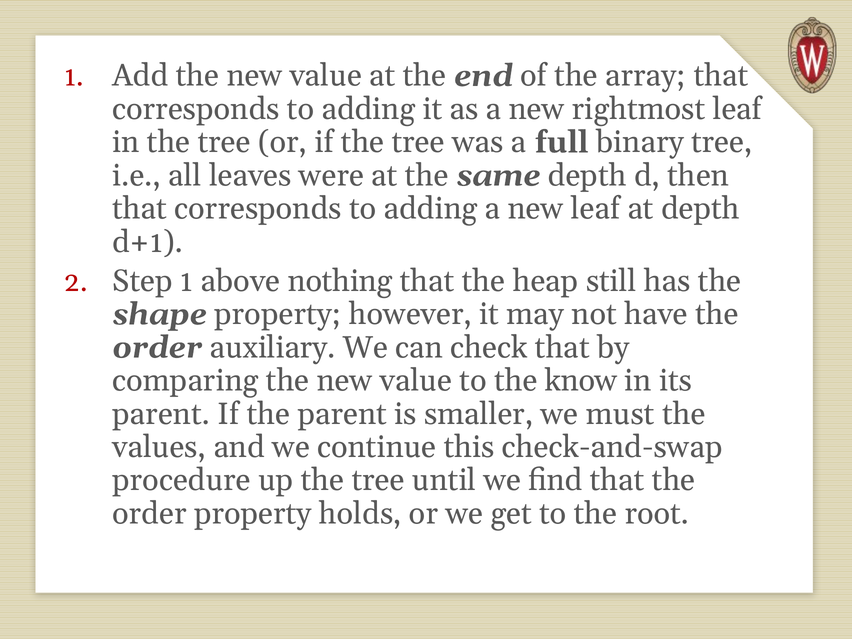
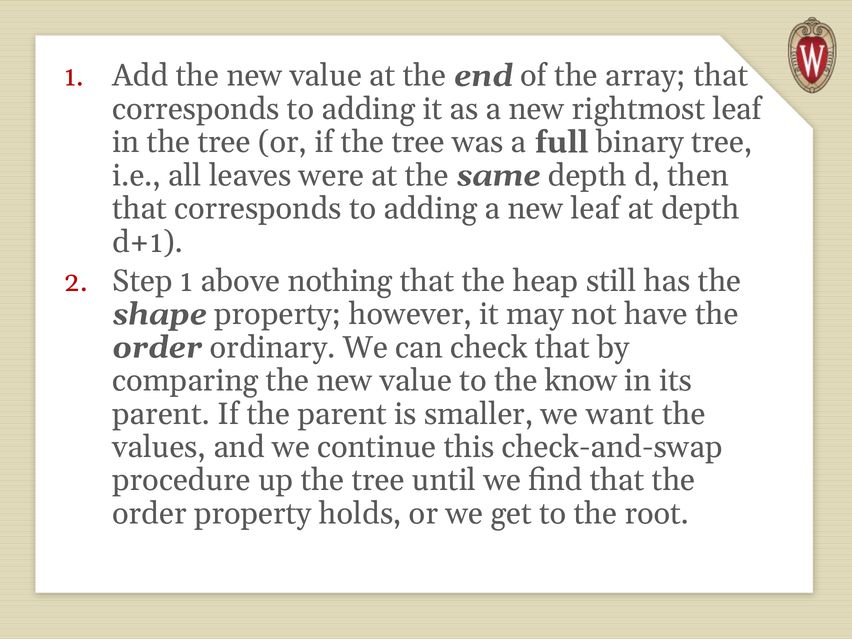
auxiliary: auxiliary -> ordinary
must: must -> want
